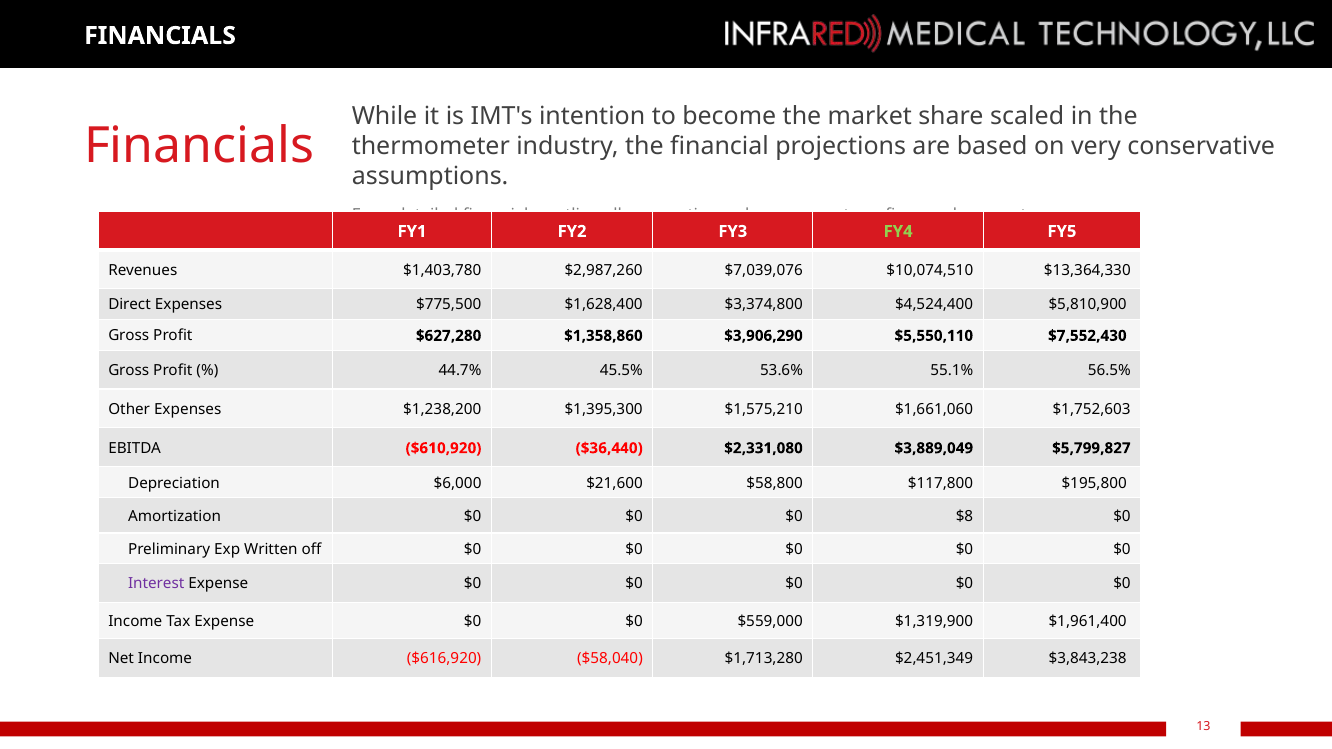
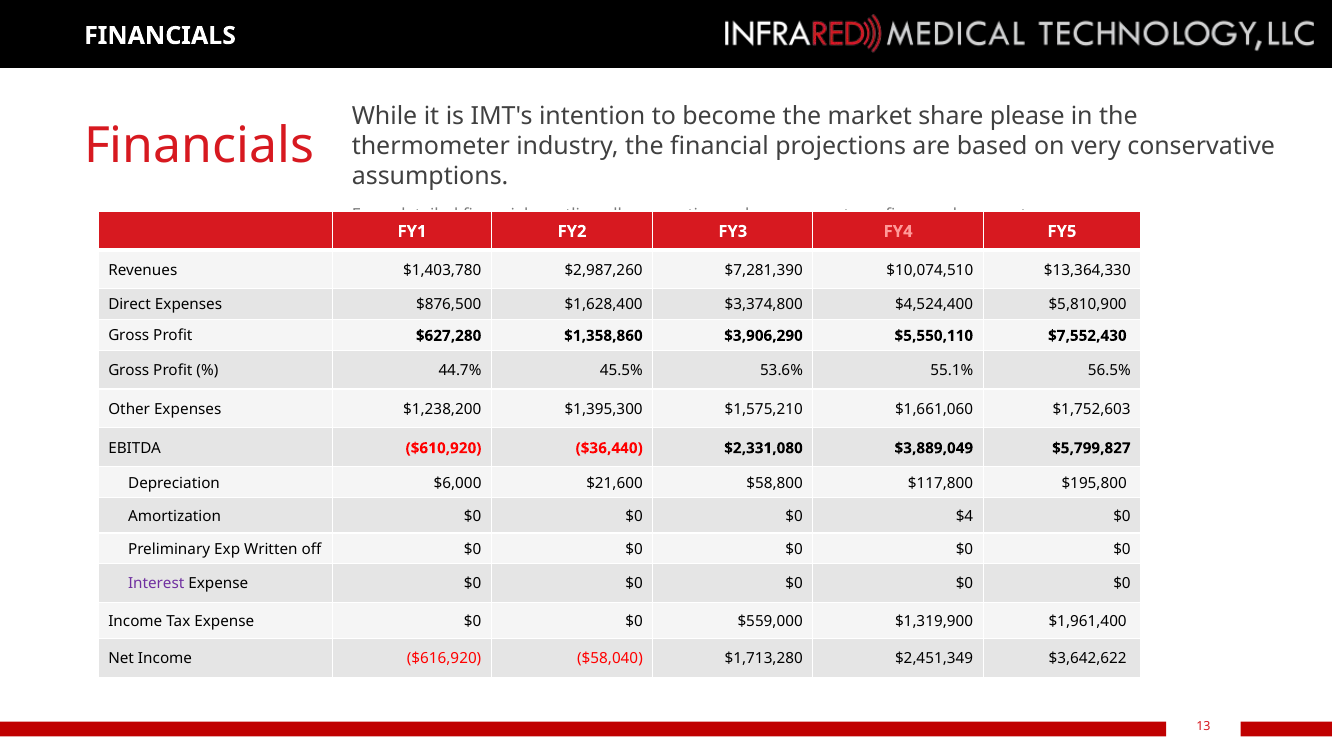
share scaled: scaled -> please
FY4 colour: light green -> pink
$7,039,076: $7,039,076 -> $7,281,390
$775,500: $775,500 -> $876,500
$8: $8 -> $4
$3,843,238: $3,843,238 -> $3,642,622
